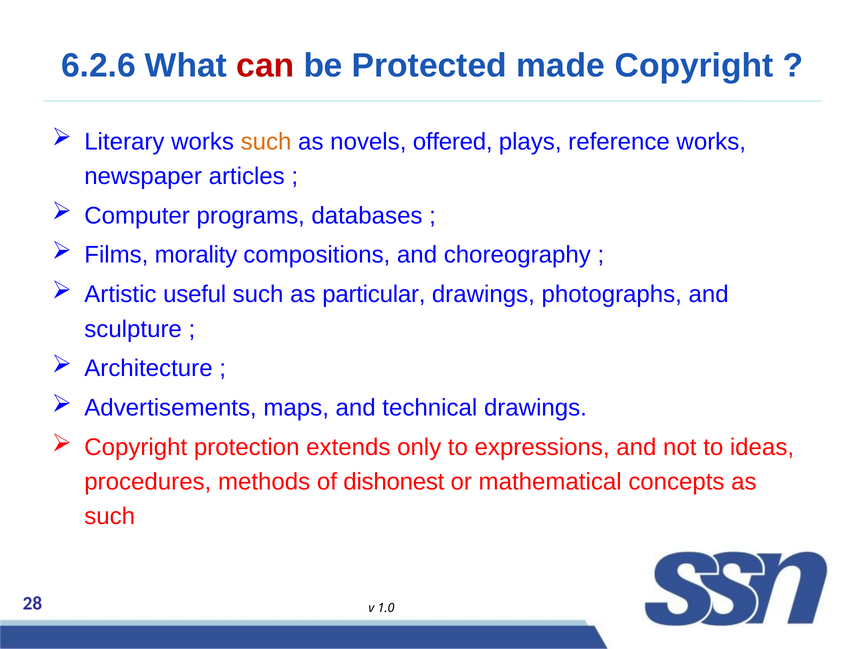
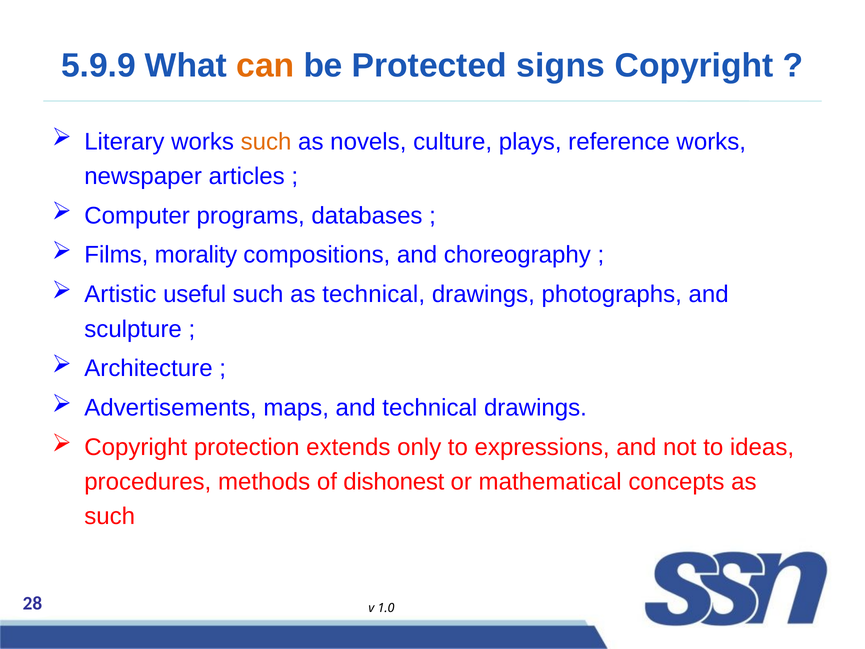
6.2.6: 6.2.6 -> 5.9.9
can colour: red -> orange
made: made -> signs
offered: offered -> culture
as particular: particular -> technical
